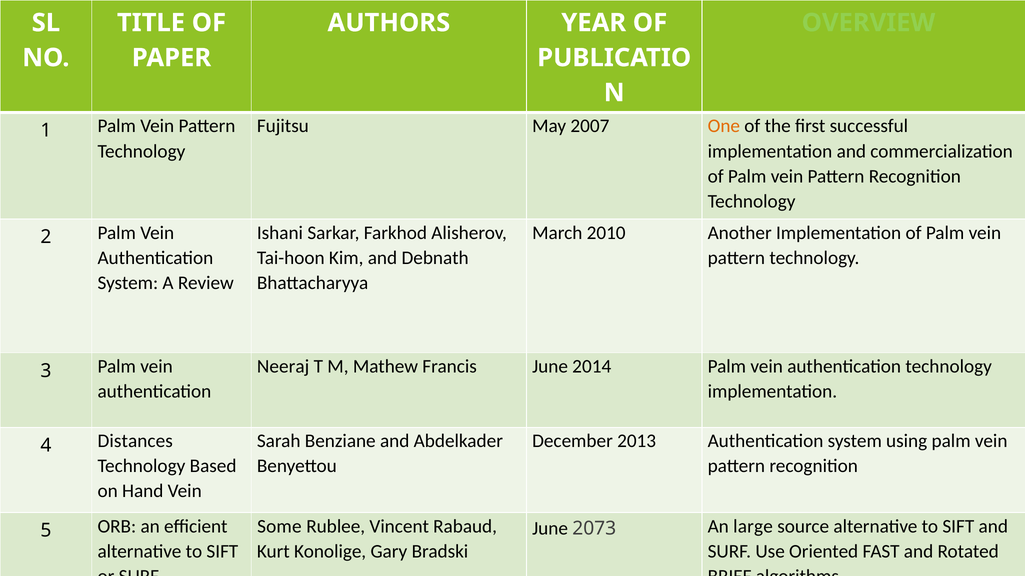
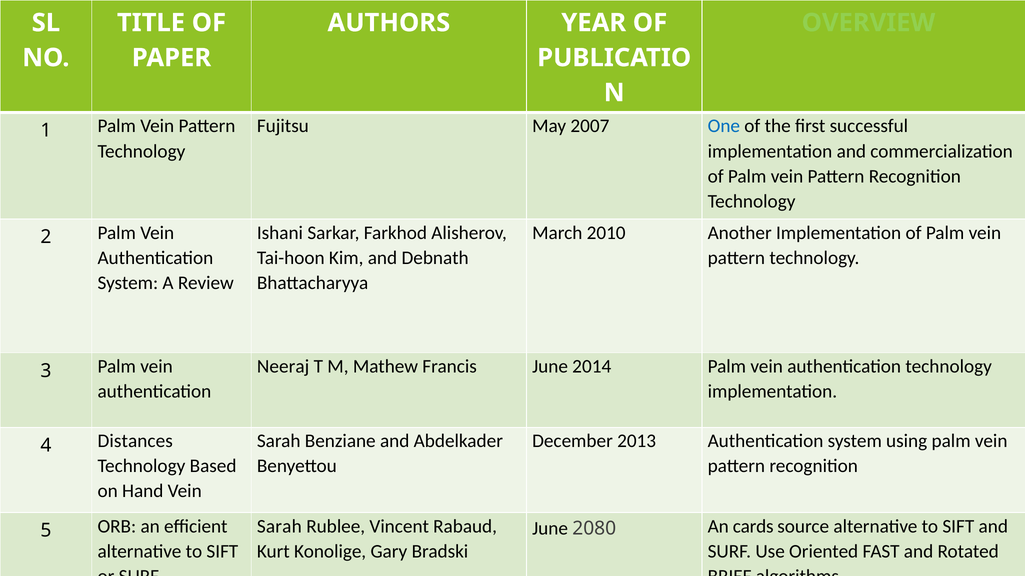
One colour: orange -> blue
Some at (279, 527): Some -> Sarah
2073: 2073 -> 2080
large: large -> cards
